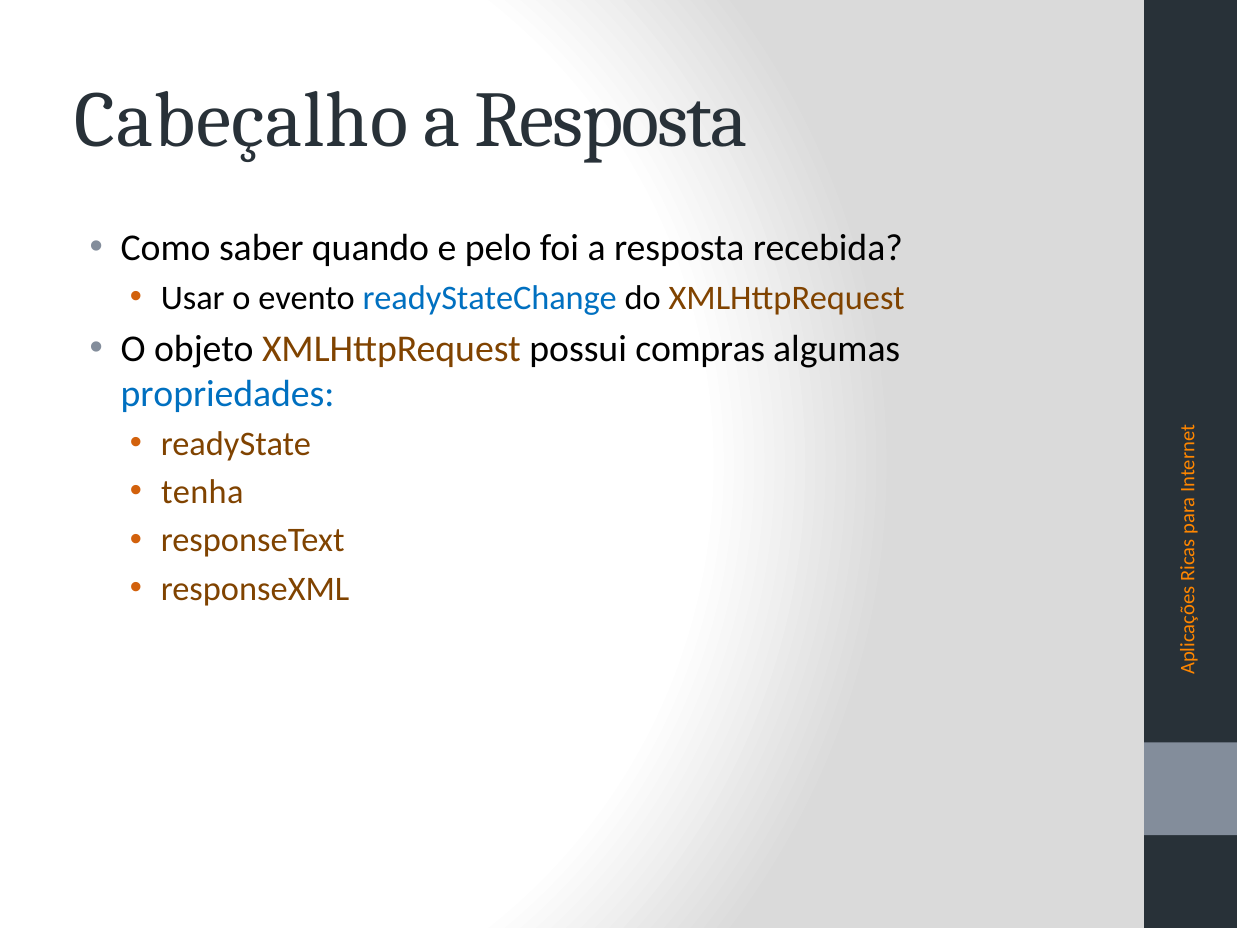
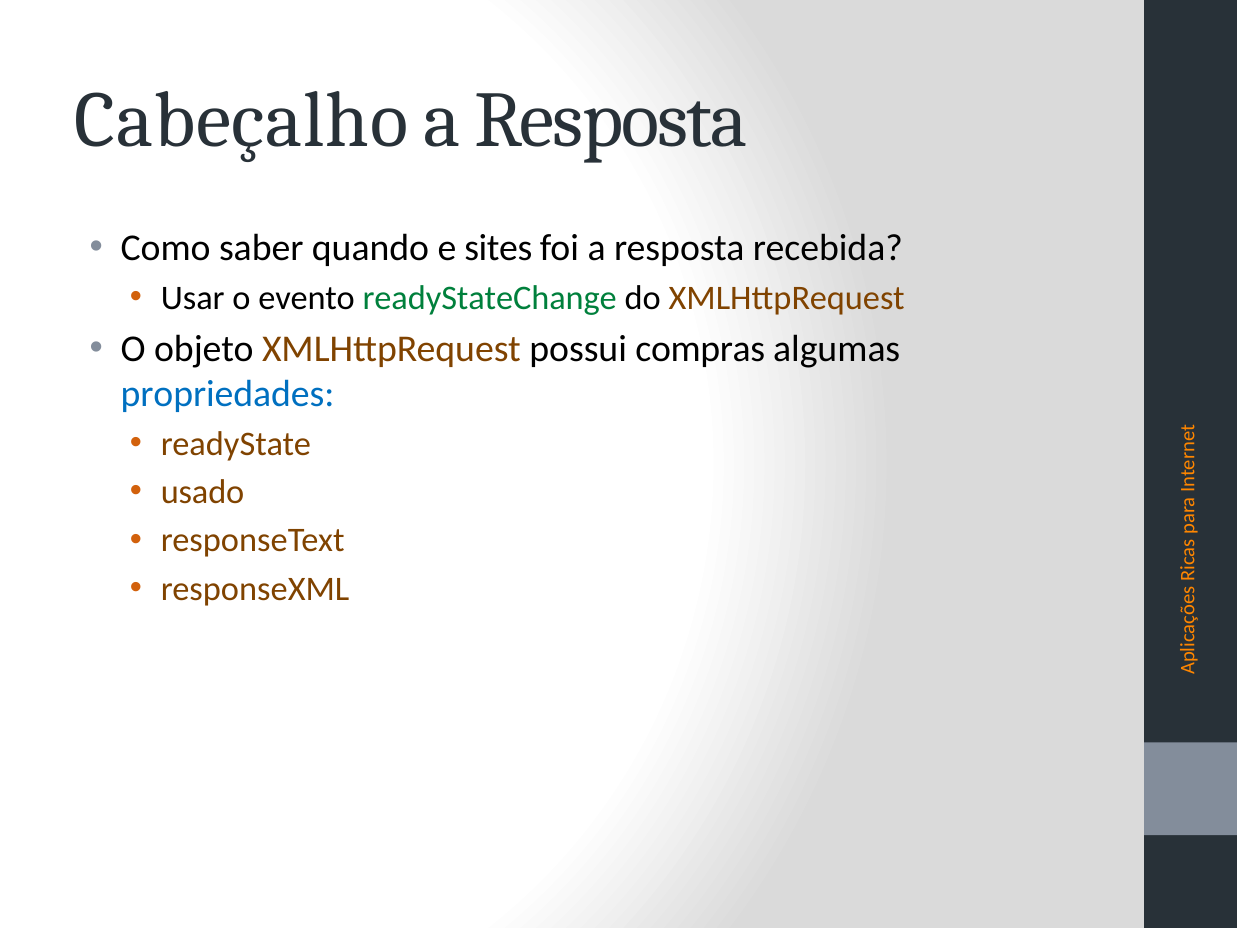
pelo: pelo -> sites
readyStateChange colour: blue -> green
tenha: tenha -> usado
